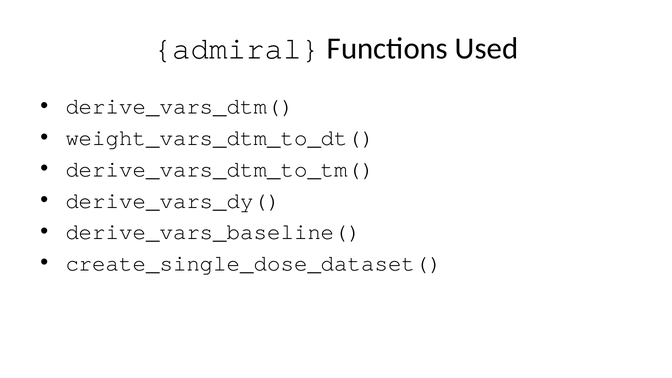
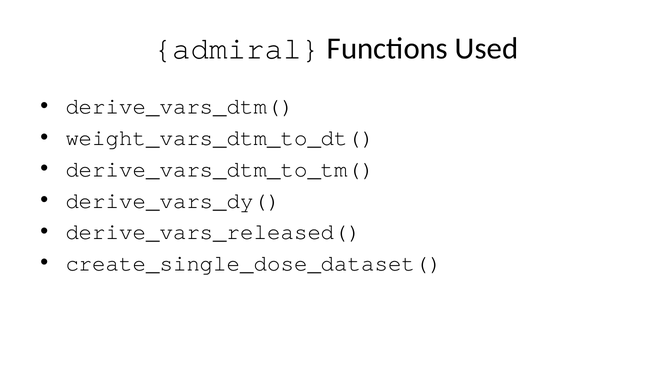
derive_vars_baseline(: derive_vars_baseline( -> derive_vars_released(
